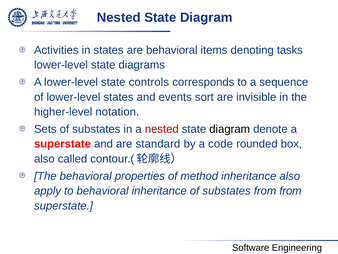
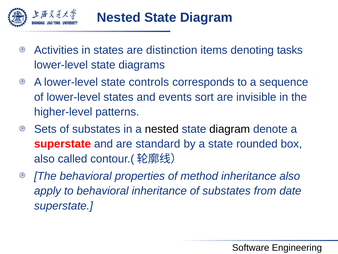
are behavioral: behavioral -> distinction
notation: notation -> patterns
nested at (162, 129) colour: red -> black
a code: code -> state
from from: from -> date
